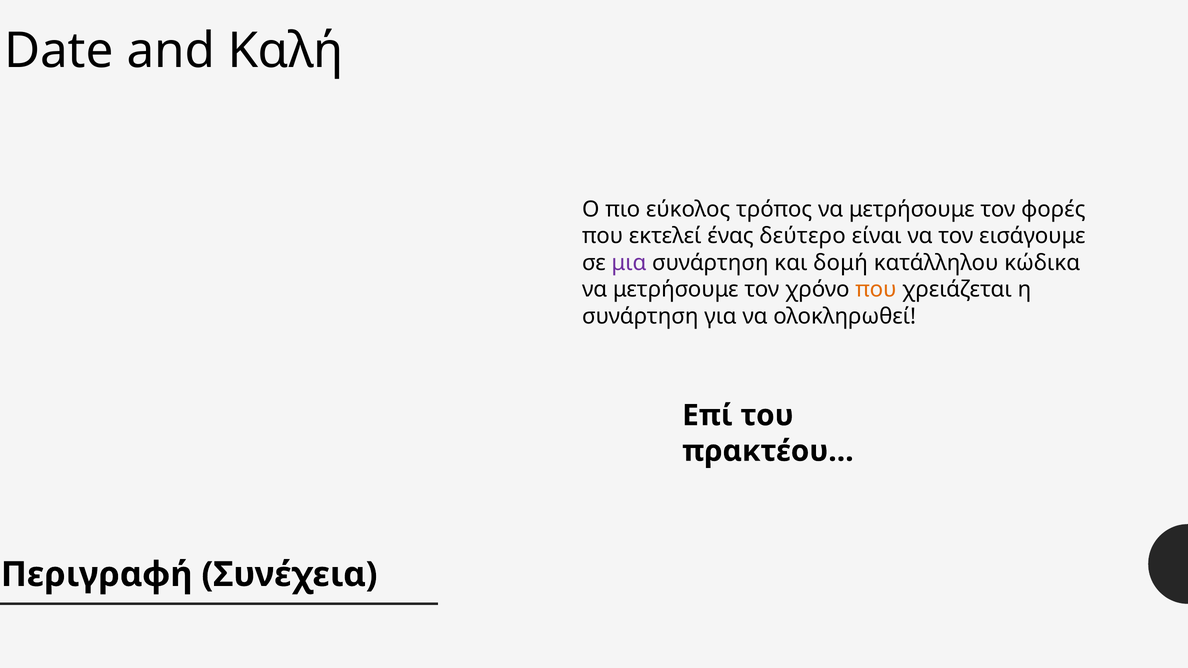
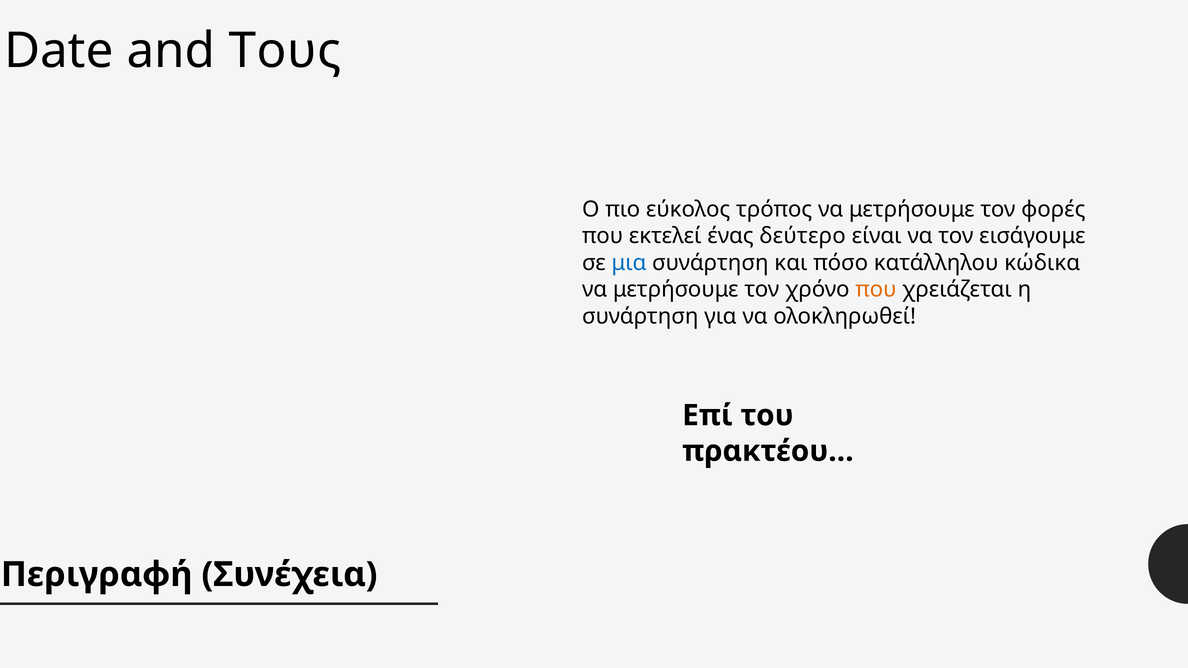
Καλή: Καλή -> Τους
μια colour: purple -> blue
δομή: δομή -> πόσο
